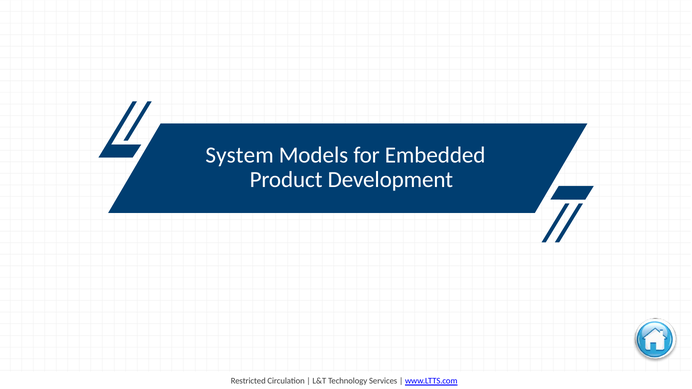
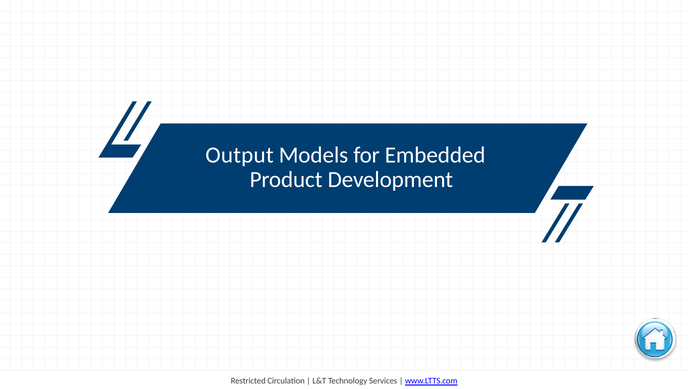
System: System -> Output
